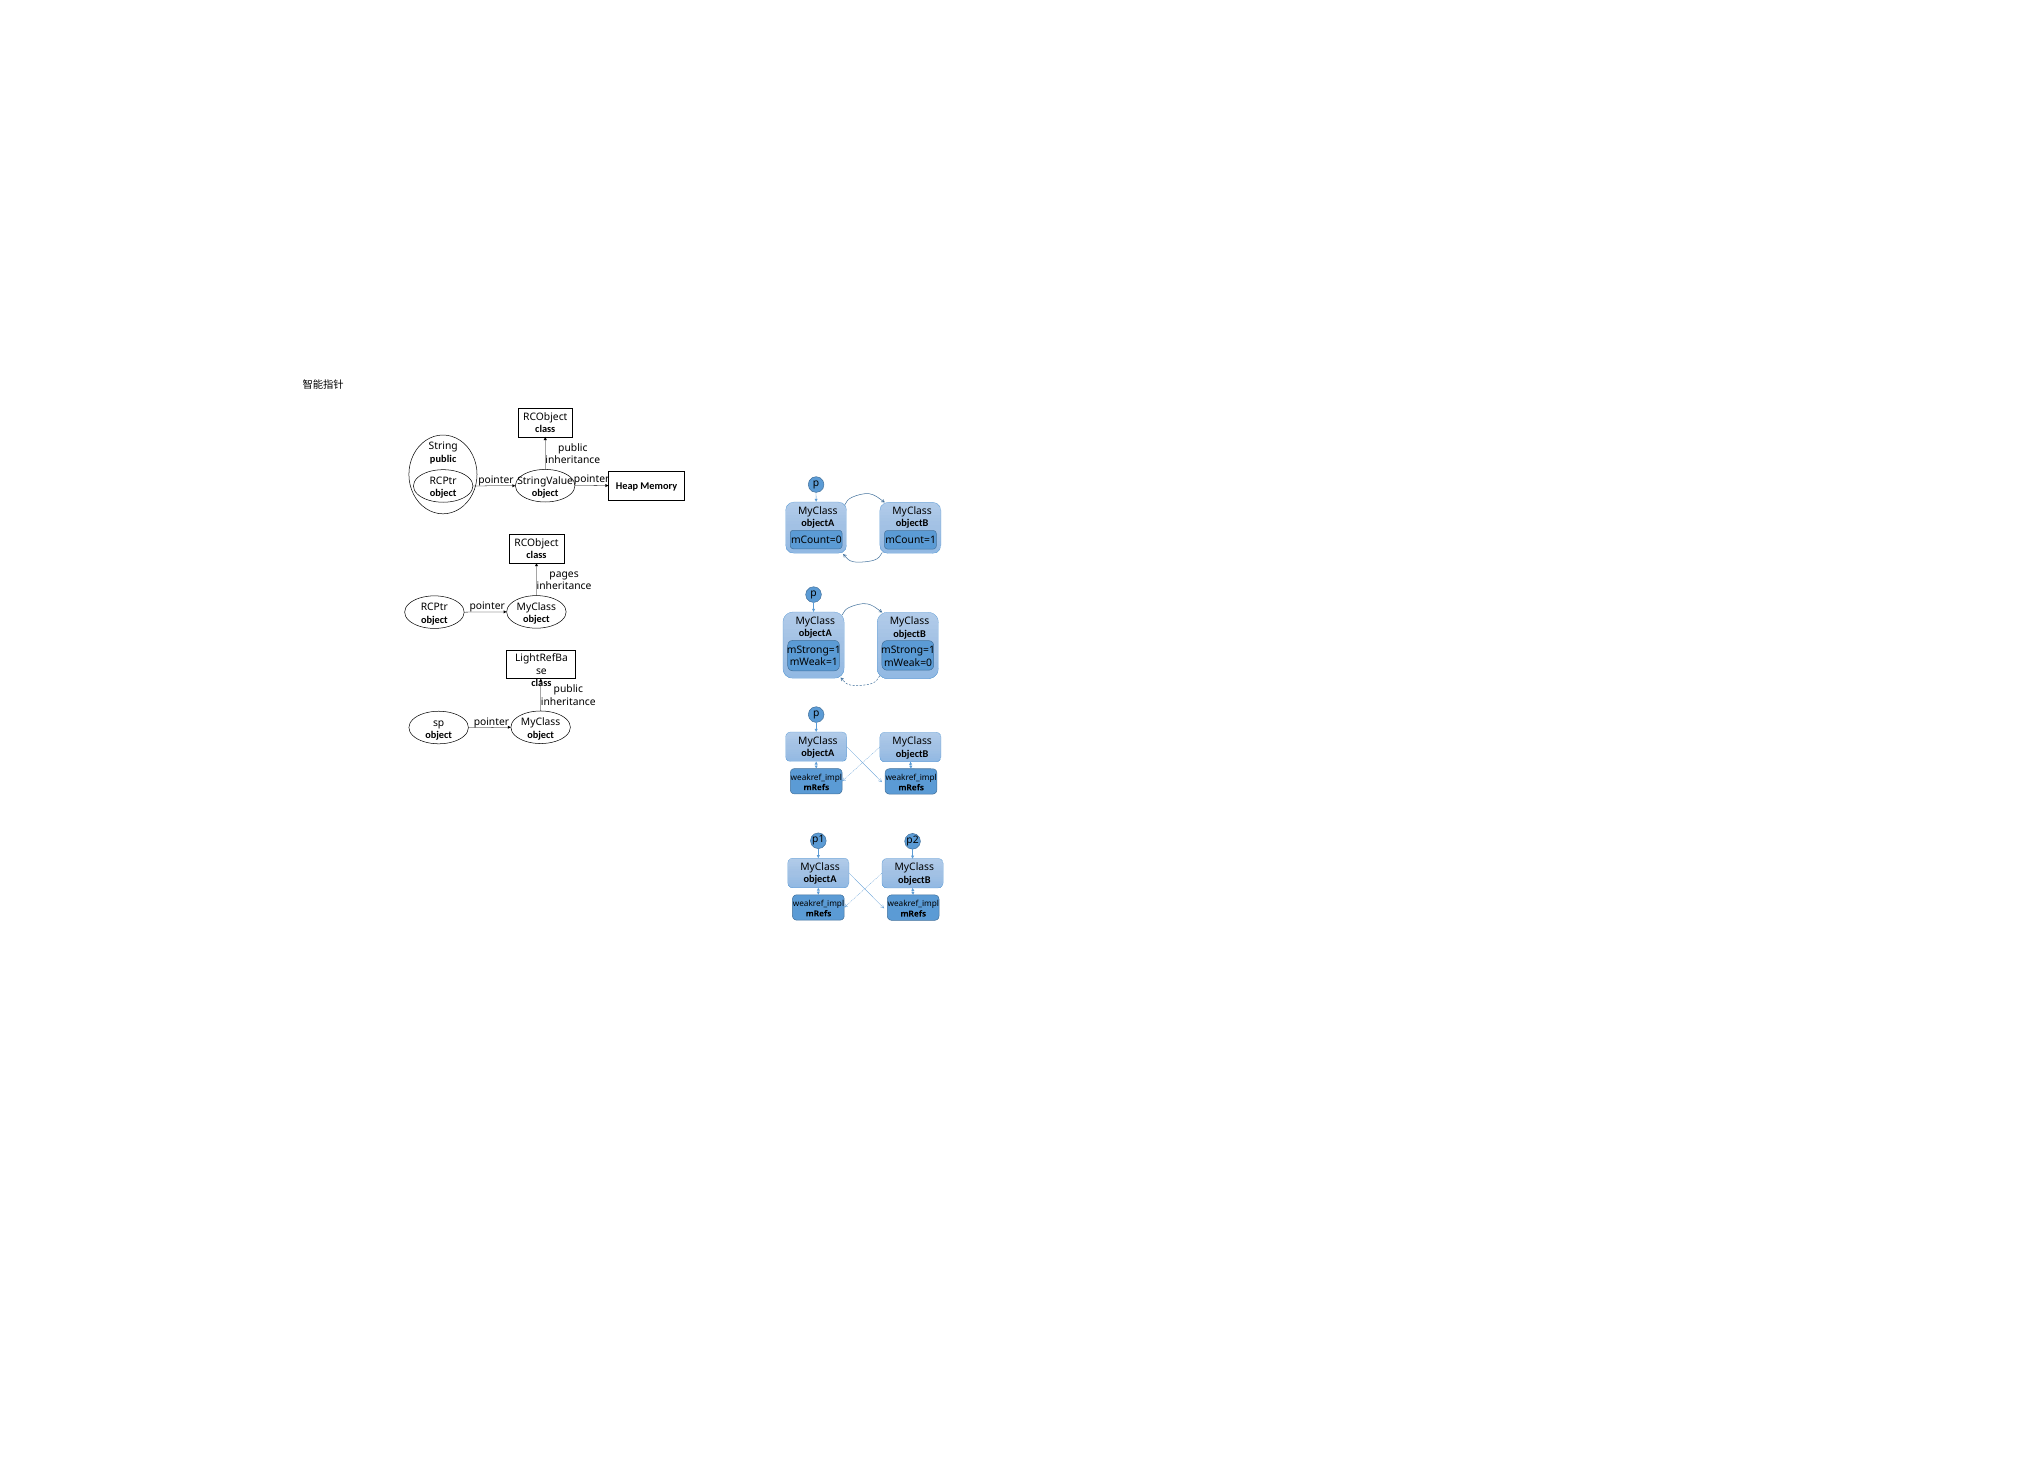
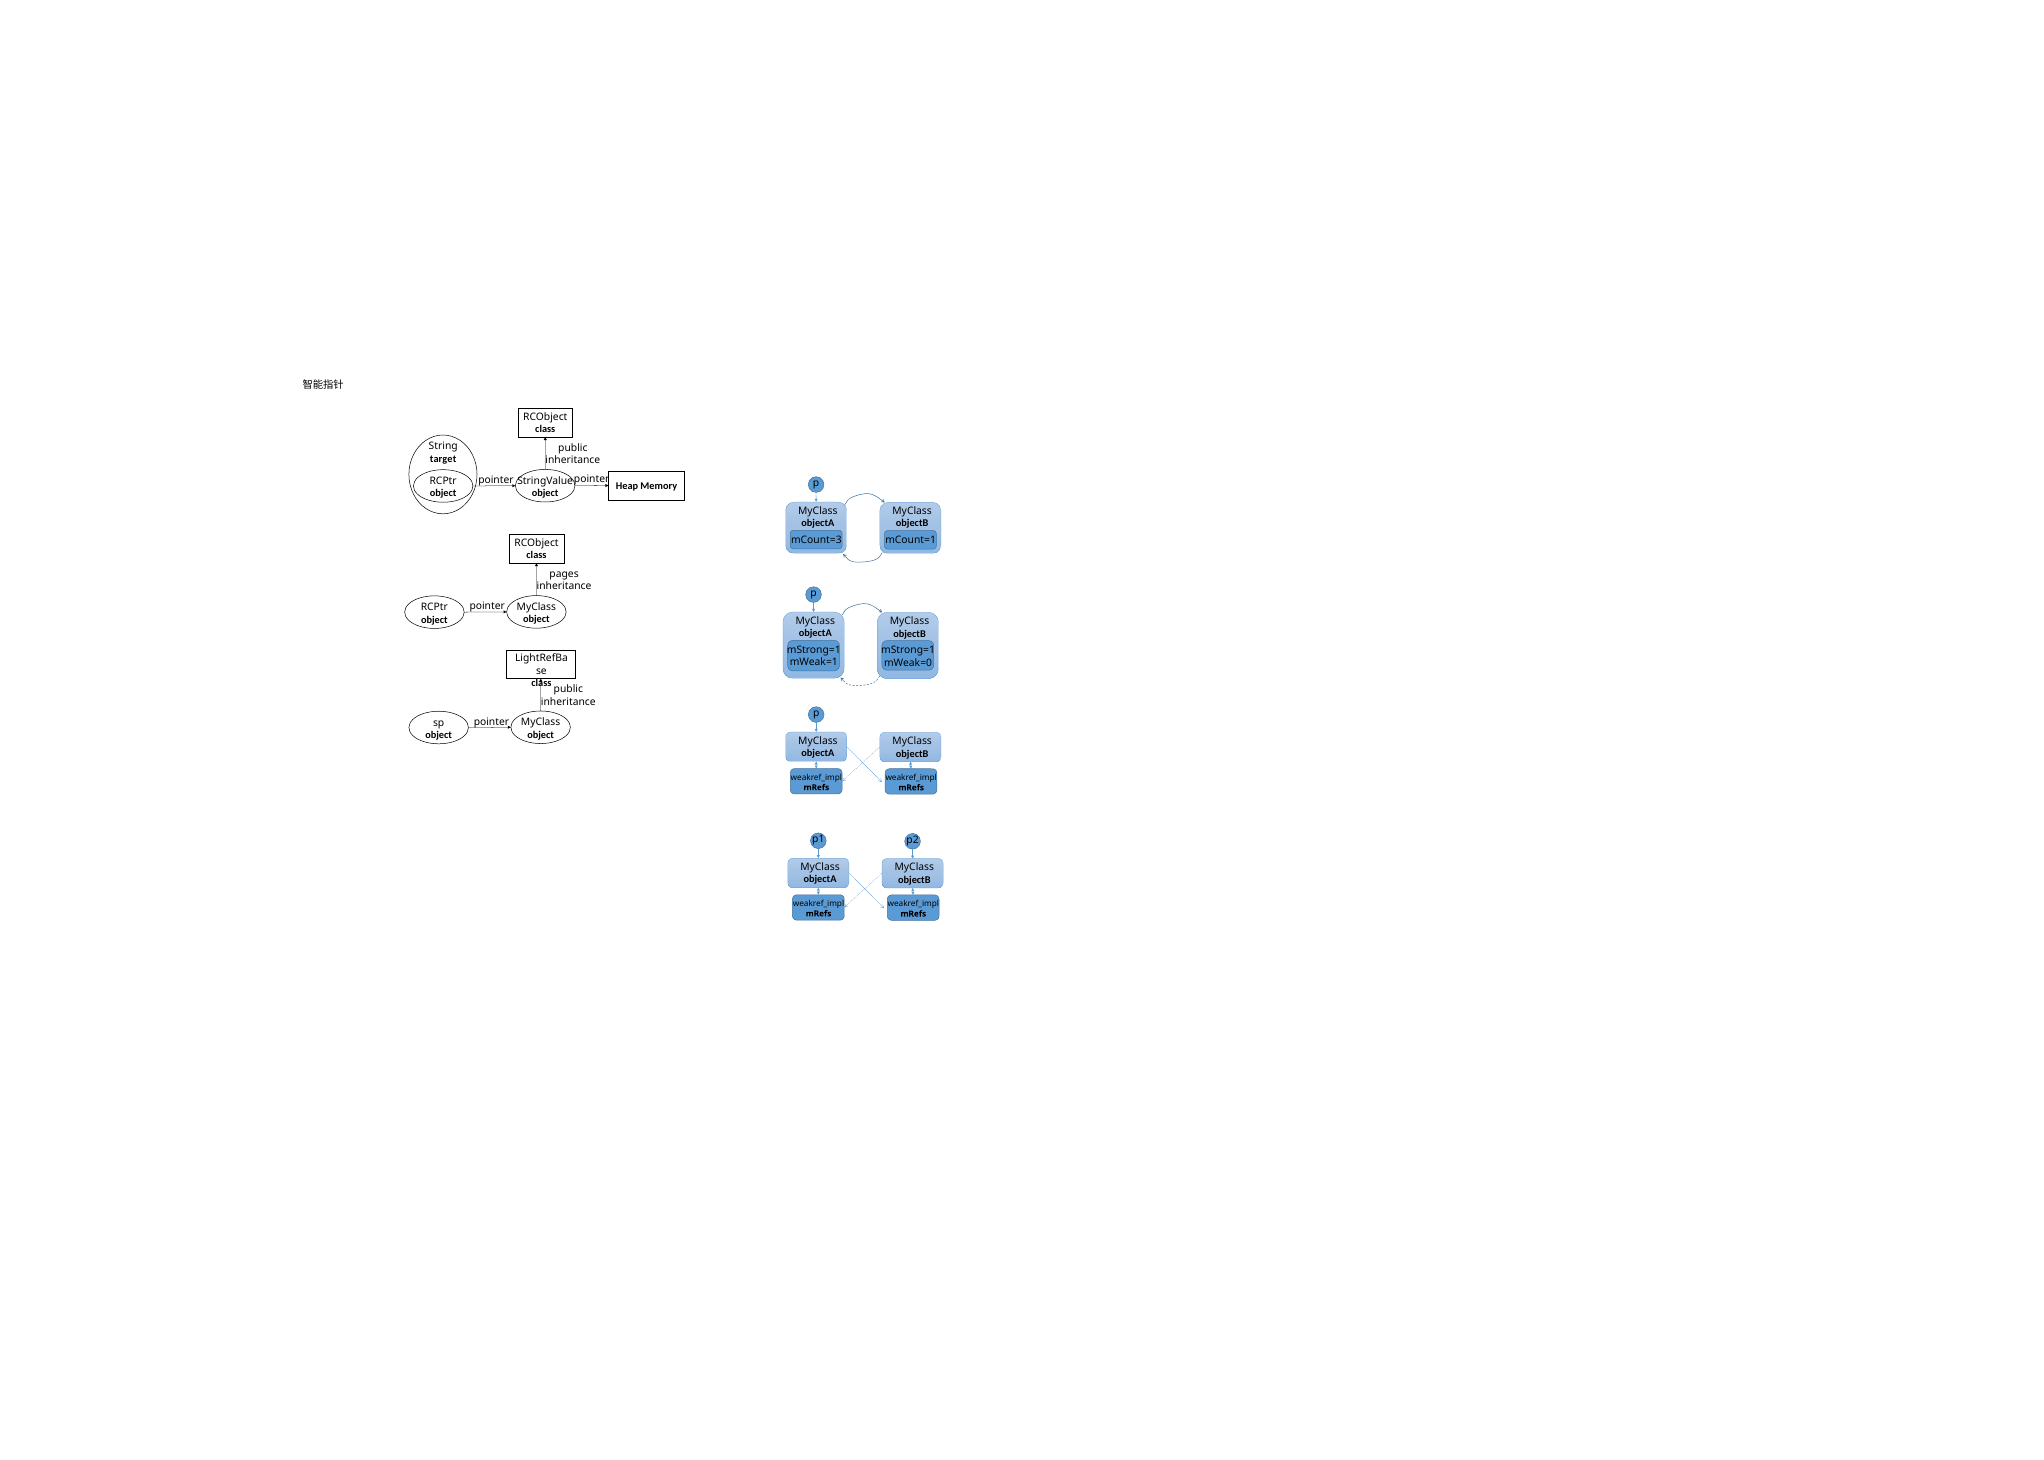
public at (443, 459): public -> target
mCount=0: mCount=0 -> mCount=3
